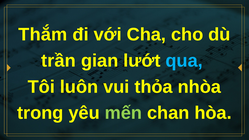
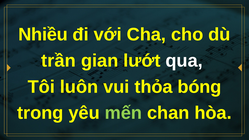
Thắm: Thắm -> Nhiều
qua colour: light blue -> white
nhòa: nhòa -> bóng
